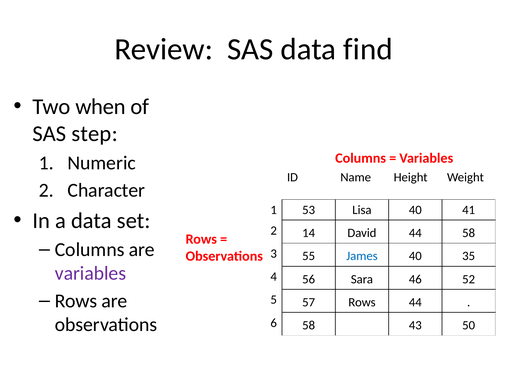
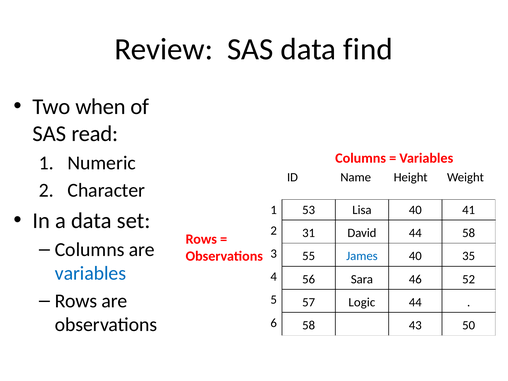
step: step -> read
14: 14 -> 31
variables at (90, 273) colour: purple -> blue
57 Rows: Rows -> Logic
